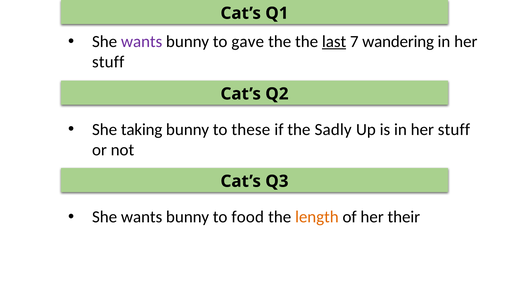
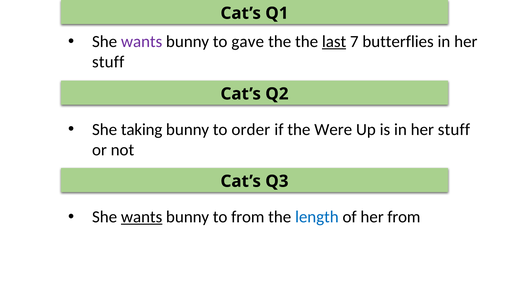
wandering: wandering -> butterflies
these: these -> order
Sadly: Sadly -> Were
wants at (142, 217) underline: none -> present
to food: food -> from
length colour: orange -> blue
her their: their -> from
